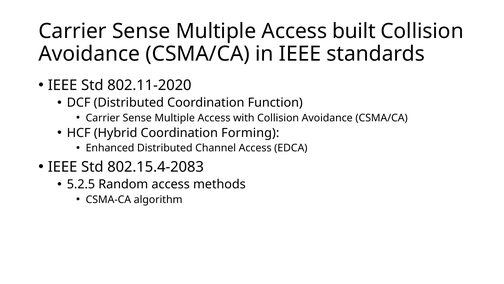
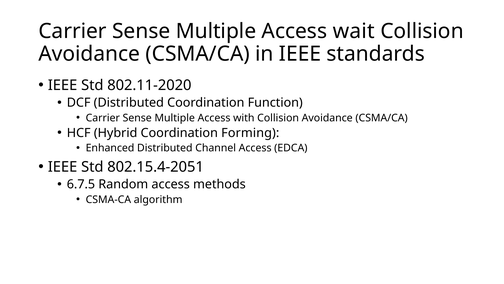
built: built -> wait
802.15.4-2083: 802.15.4-2083 -> 802.15.4-2051
5.2.5: 5.2.5 -> 6.7.5
